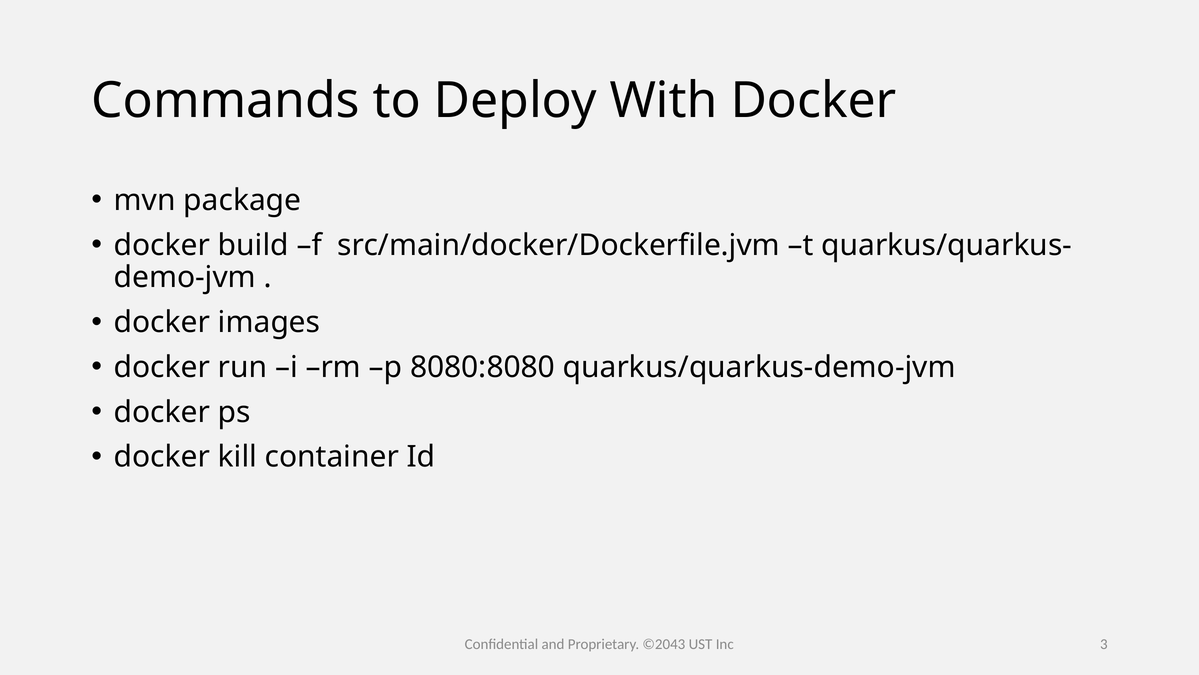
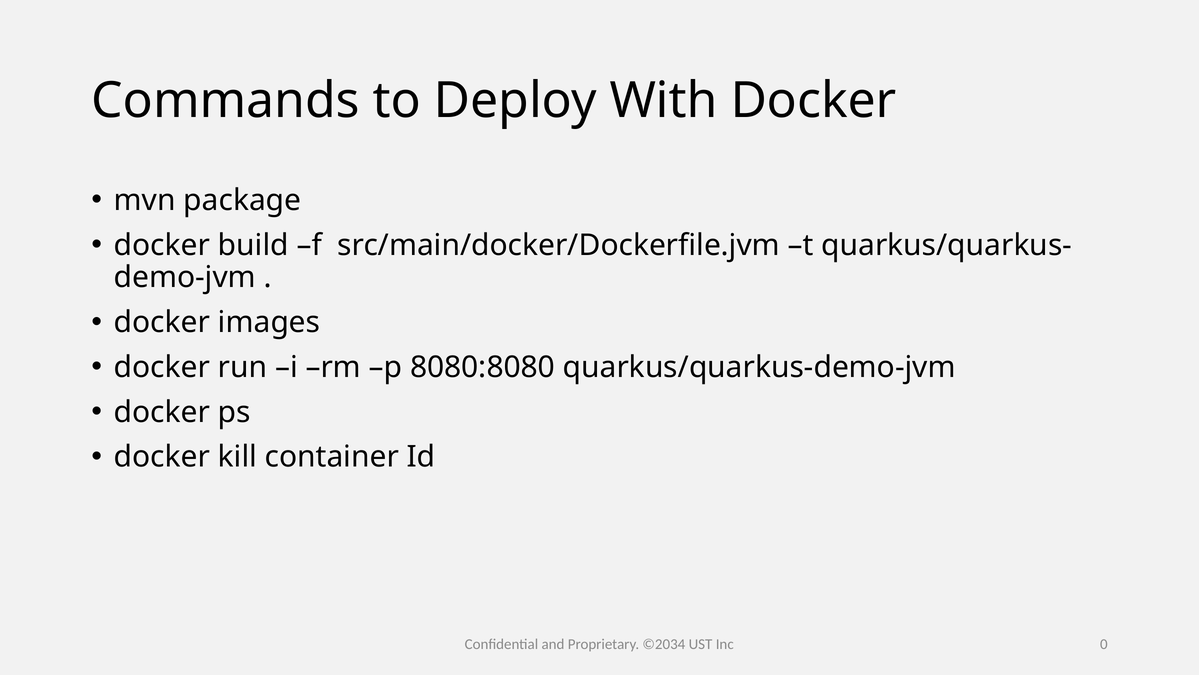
©2043: ©2043 -> ©2034
3: 3 -> 0
